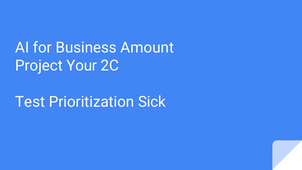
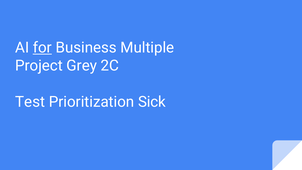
for underline: none -> present
Amount: Amount -> Multiple
Your: Your -> Grey
